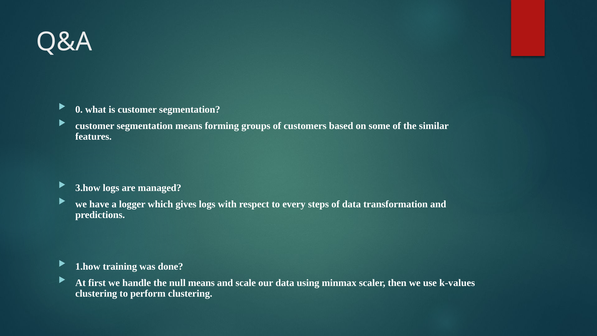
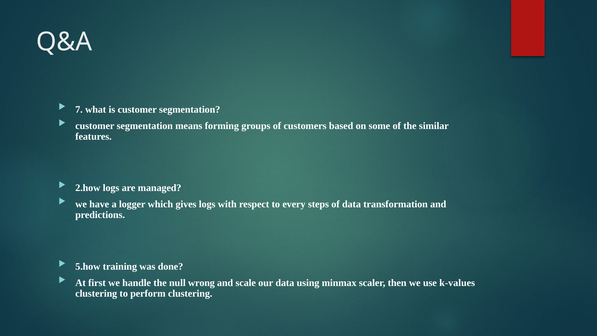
0: 0 -> 7
3.how: 3.how -> 2.how
1.how: 1.how -> 5.how
null means: means -> wrong
